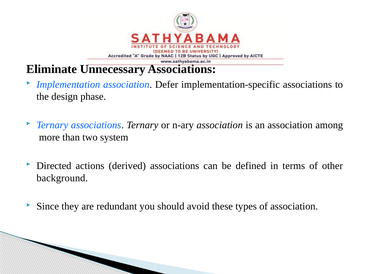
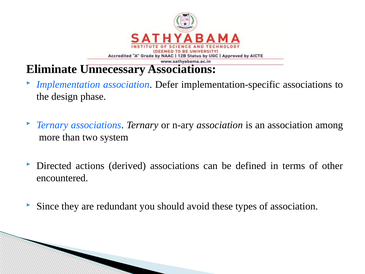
background: background -> encountered
